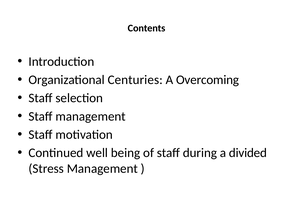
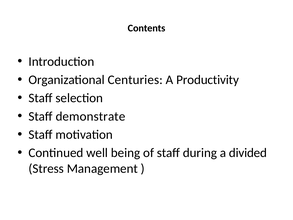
Overcoming: Overcoming -> Productivity
Staff management: management -> demonstrate
